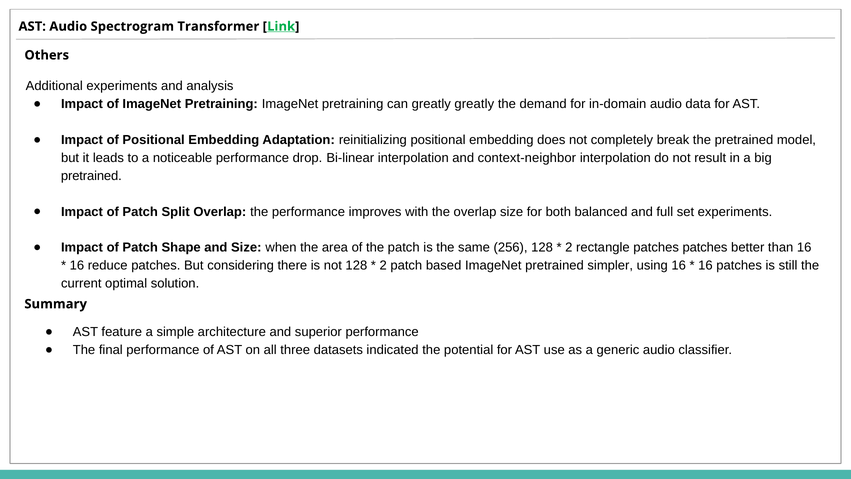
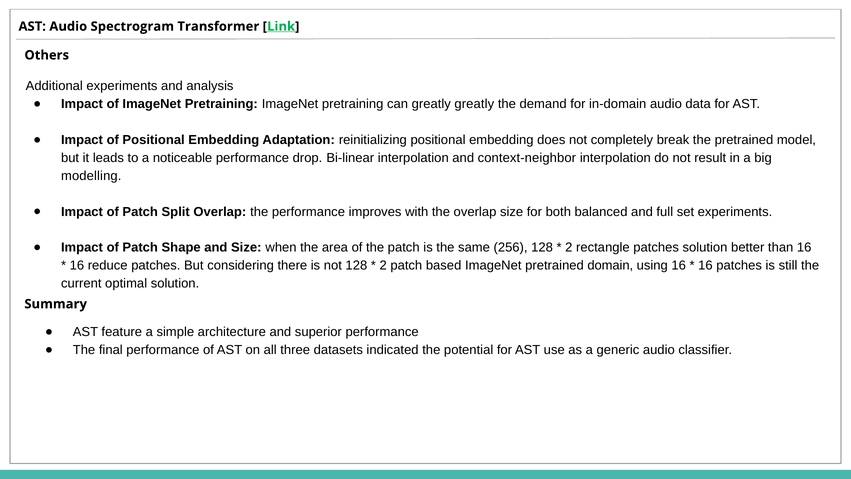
pretrained at (91, 176): pretrained -> modelling
patches patches: patches -> solution
simpler: simpler -> domain
